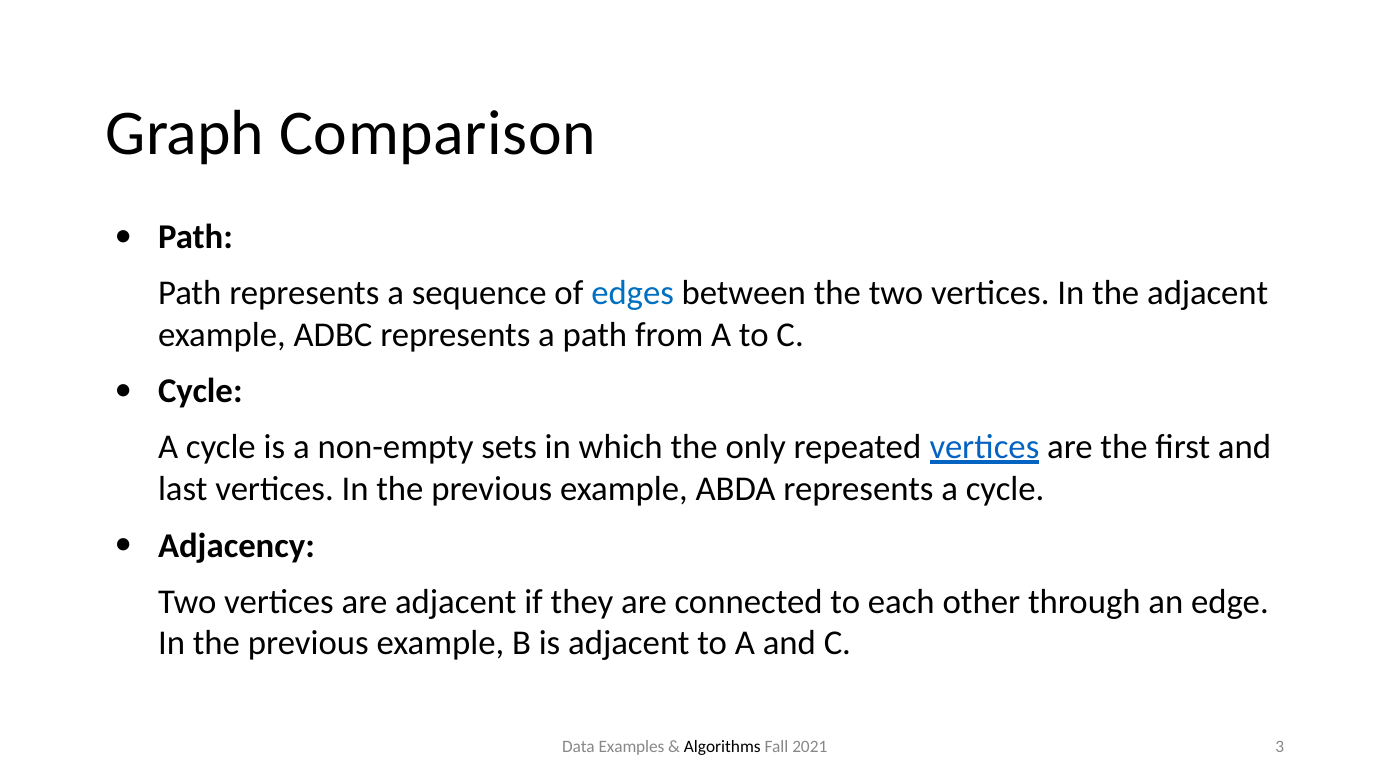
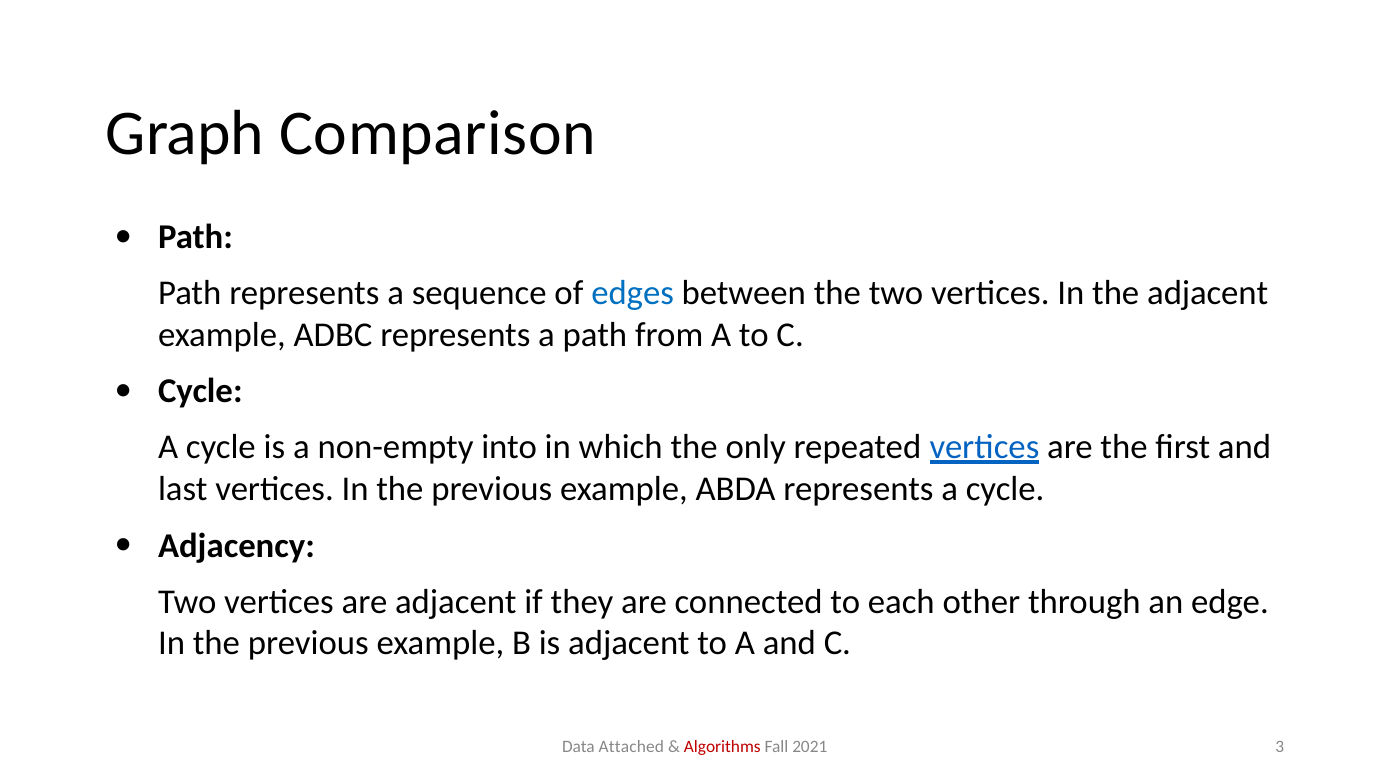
sets: sets -> into
Examples: Examples -> Attached
Algorithms colour: black -> red
